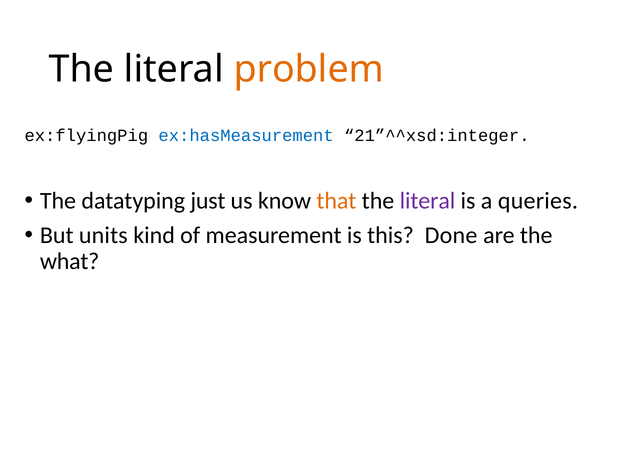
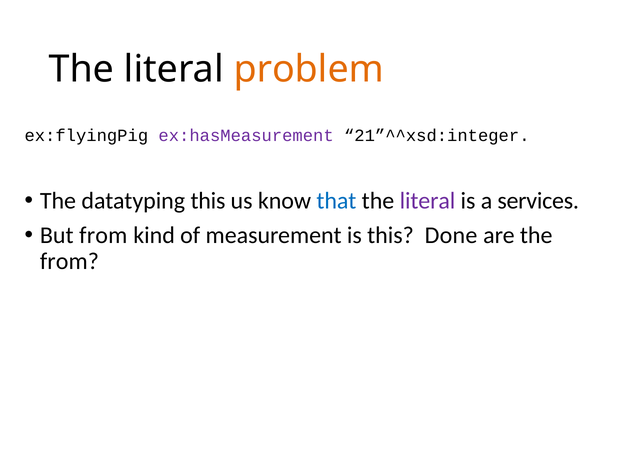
ex:hasMeasurement colour: blue -> purple
datatyping just: just -> this
that colour: orange -> blue
queries: queries -> services
But units: units -> from
what at (70, 261): what -> from
